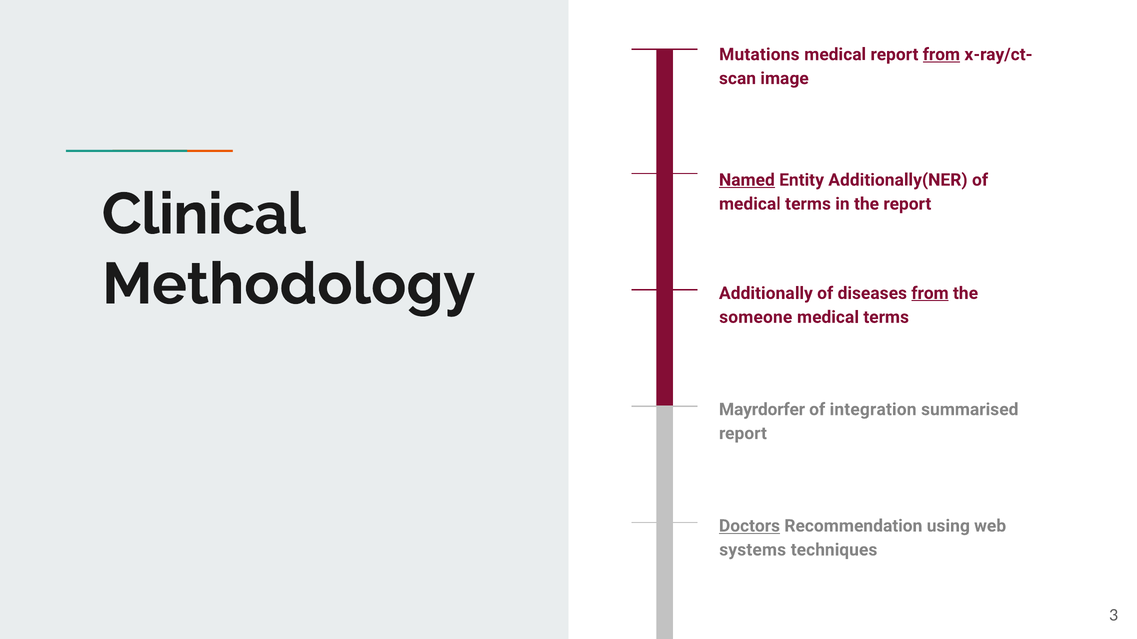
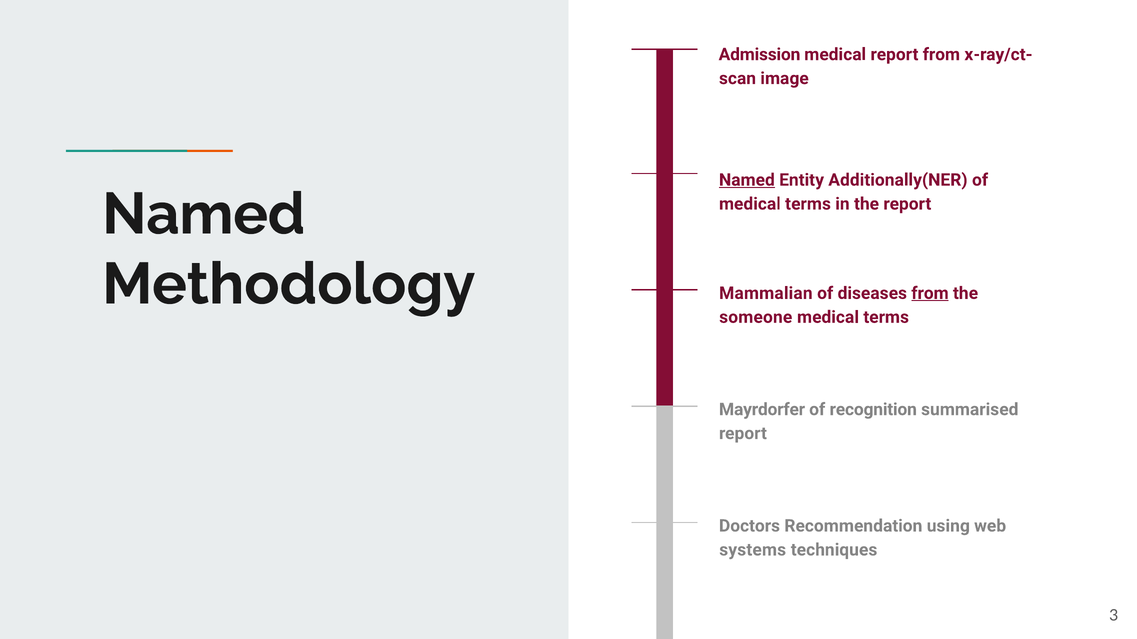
Mutations: Mutations -> Admission
from at (941, 55) underline: present -> none
Clinical at (204, 214): Clinical -> Named
Additionally: Additionally -> Mammalian
integration: integration -> recognition
Doctors underline: present -> none
